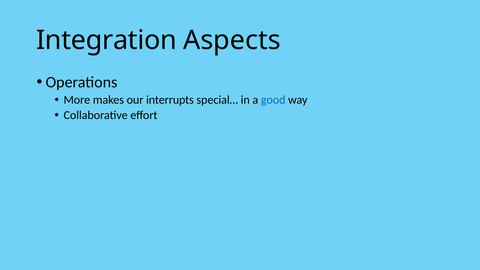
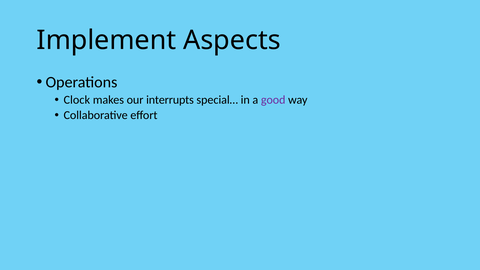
Integration: Integration -> Implement
More: More -> Clock
good colour: blue -> purple
